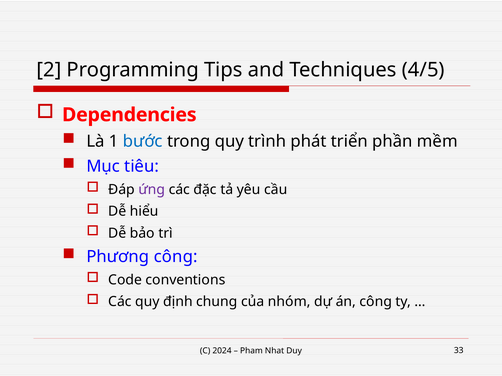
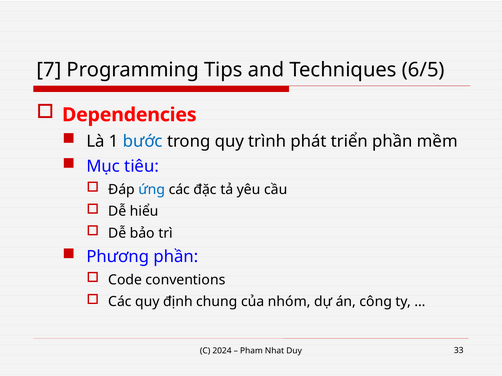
2: 2 -> 7
4/5: 4/5 -> 6/5
ứng colour: purple -> blue
Phương công: công -> phần
